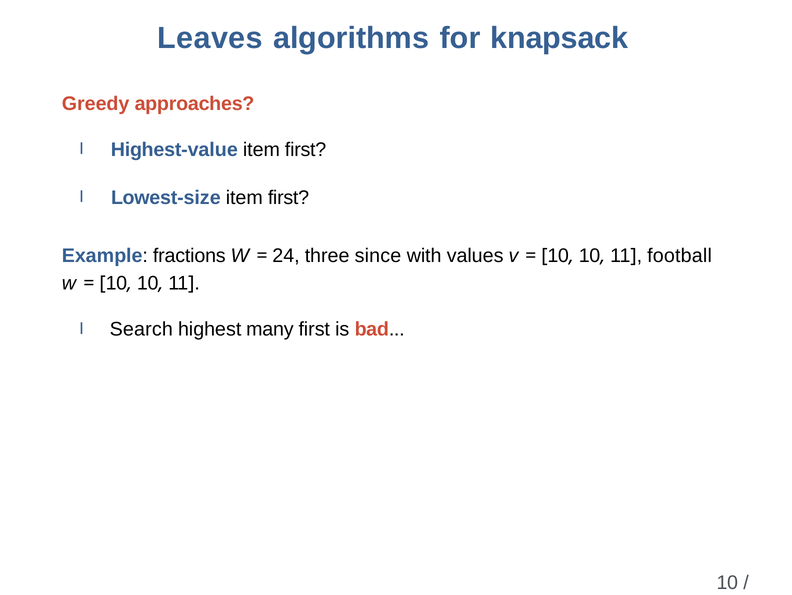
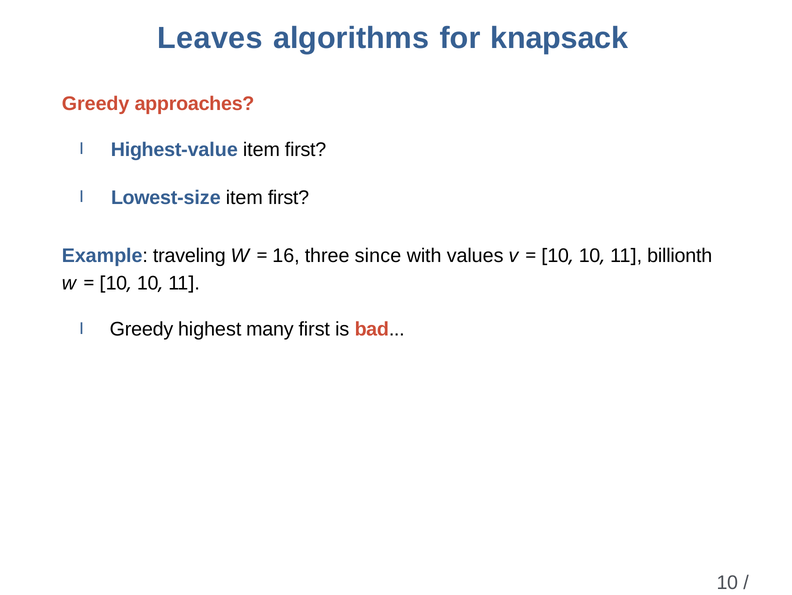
fractions: fractions -> traveling
24: 24 -> 16
football: football -> billionth
I Search: Search -> Greedy
